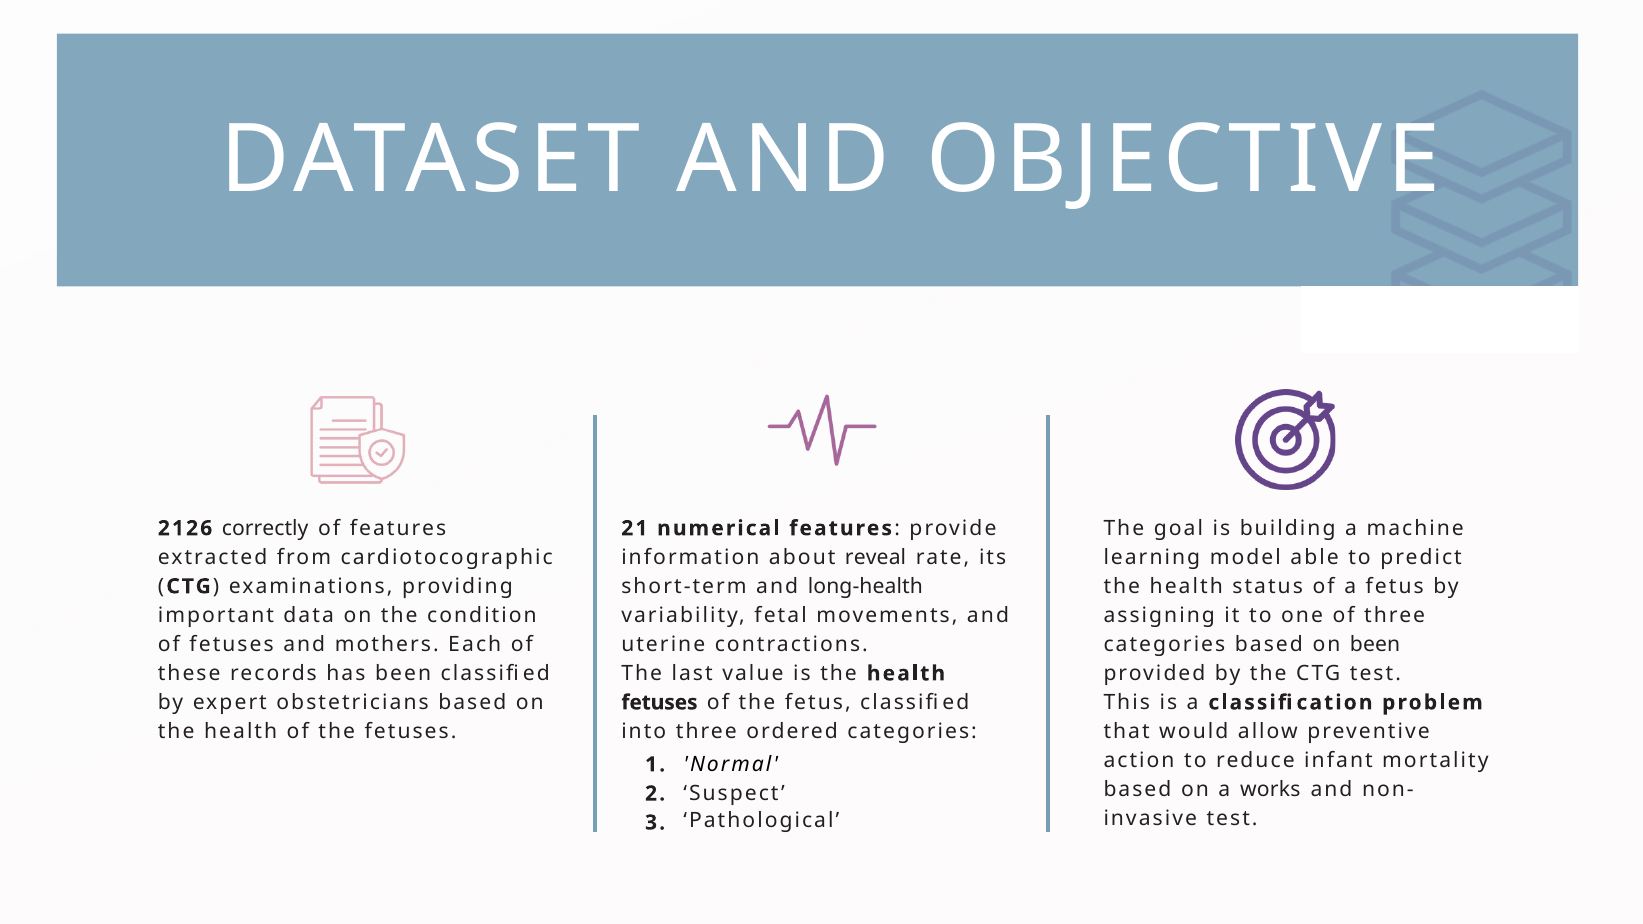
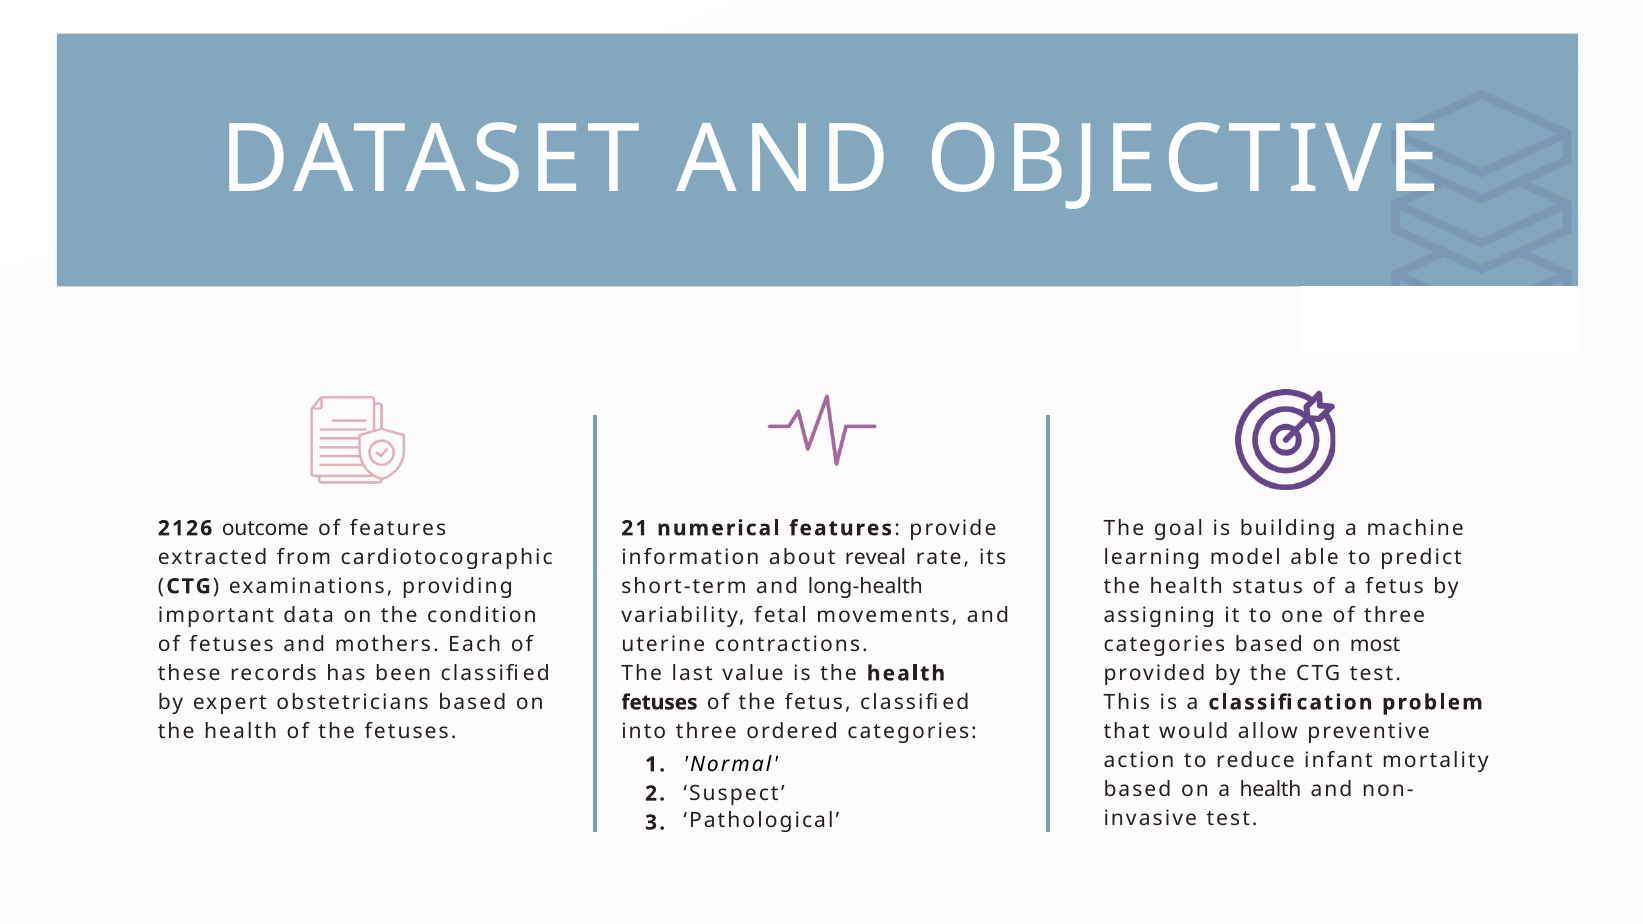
correctly: correctly -> outcome
on been: been -> most
a works: works -> health
